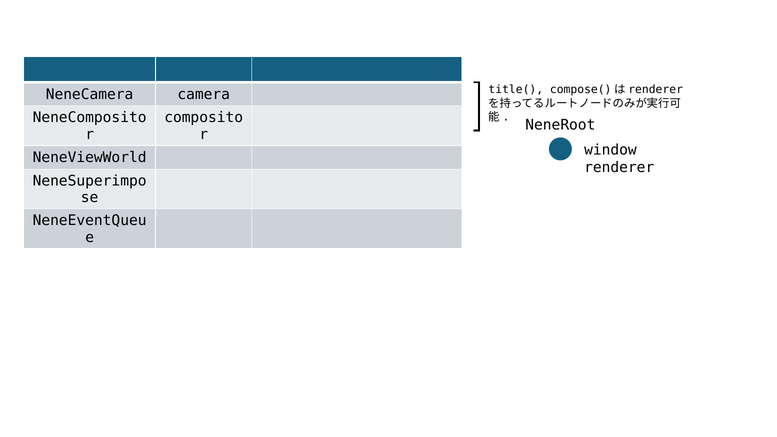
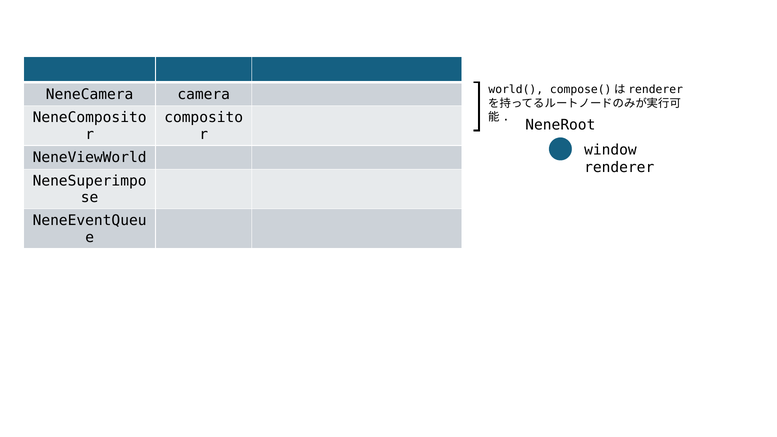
title(: title( -> world(
